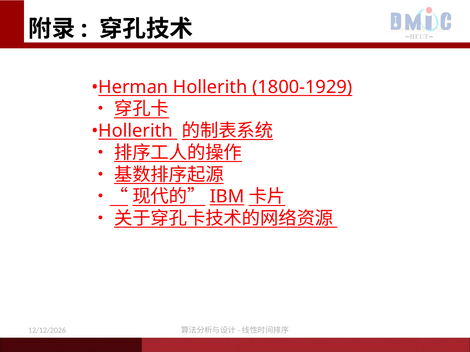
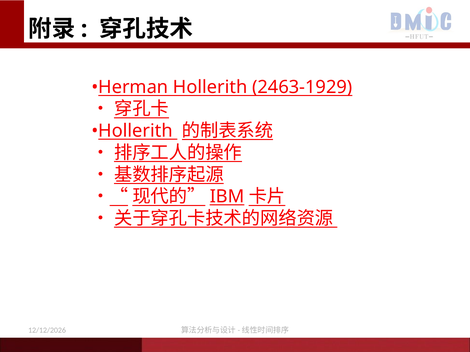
1800-1929: 1800-1929 -> 2463-1929
